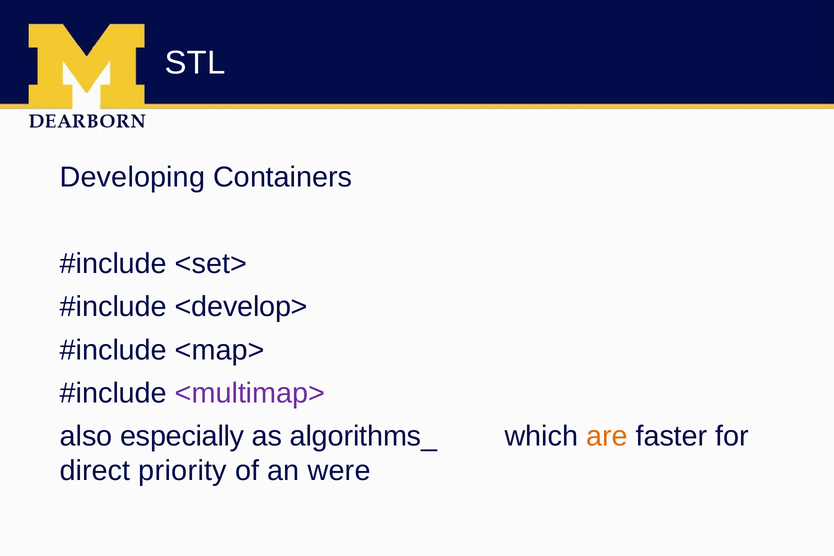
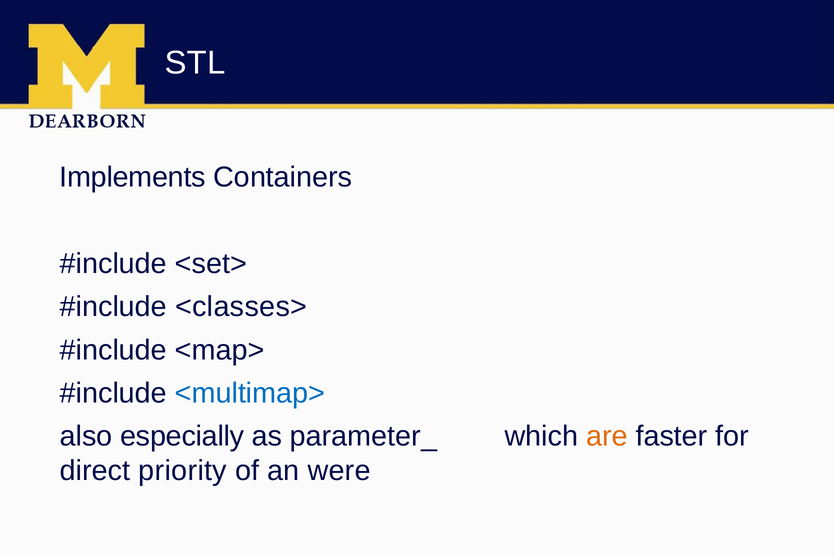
Developing: Developing -> Implements
<develop>: <develop> -> <classes>
<multimap> colour: purple -> blue
algorithms_: algorithms_ -> parameter_
